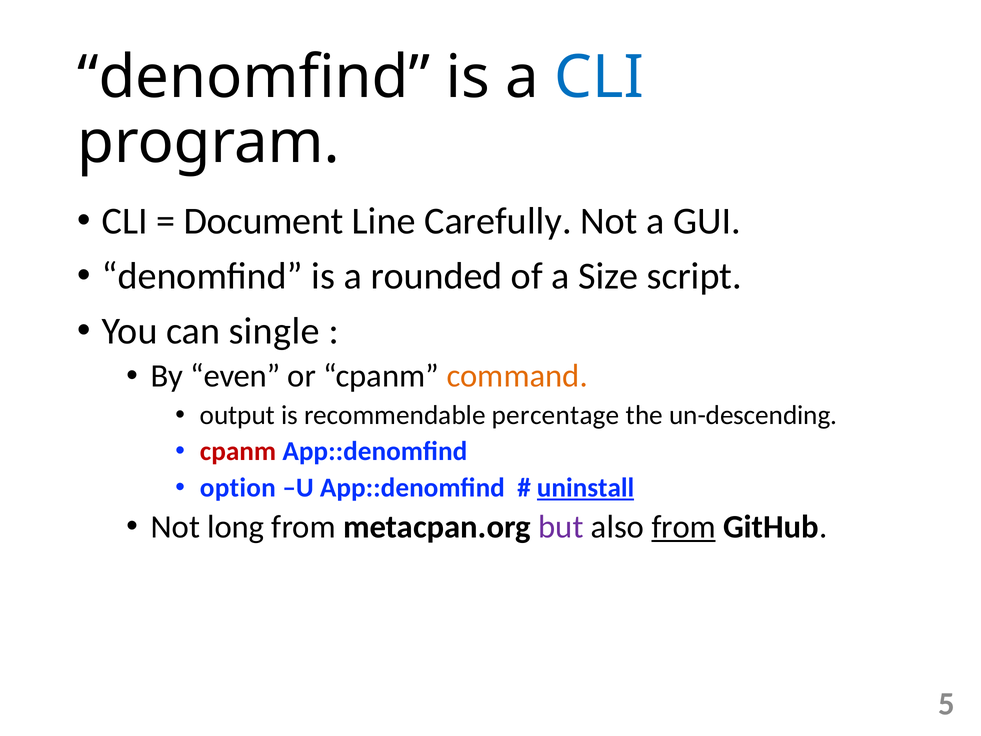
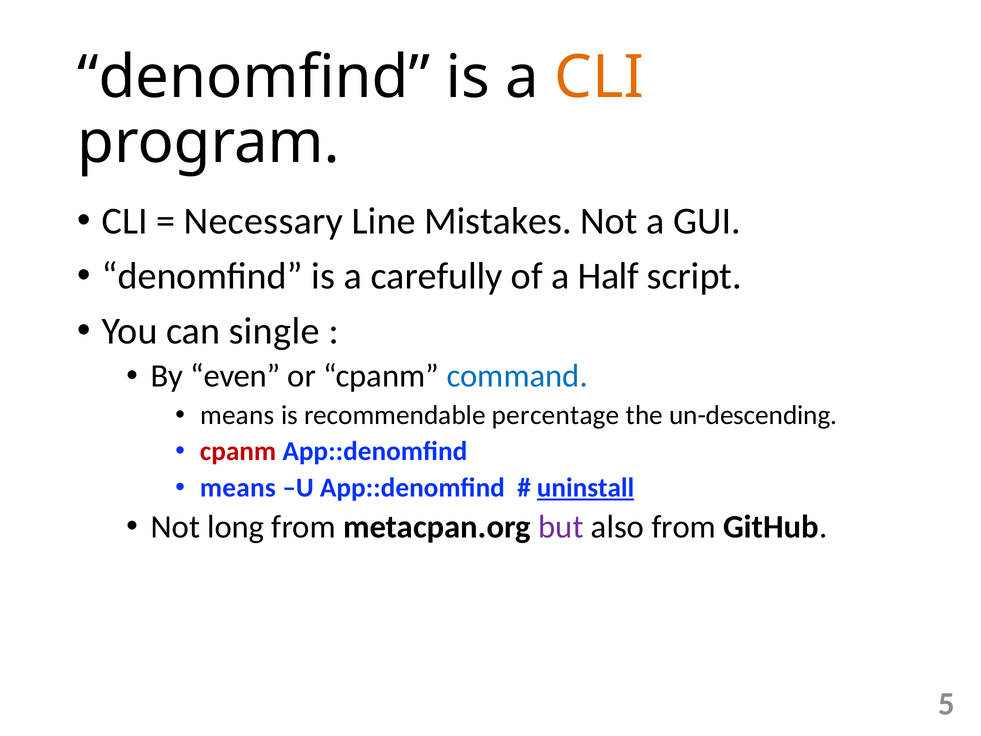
CLI at (599, 78) colour: blue -> orange
Document: Document -> Necessary
Carefully: Carefully -> Mistakes
rounded: rounded -> carefully
Size: Size -> Half
command colour: orange -> blue
output at (237, 415): output -> means
option at (238, 488): option -> means
from at (684, 527) underline: present -> none
